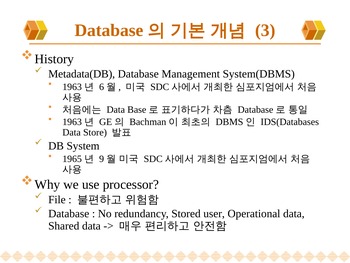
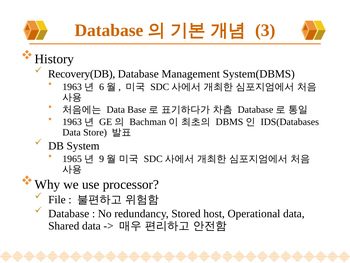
Metadata(DB: Metadata(DB -> Recovery(DB
user: user -> host
